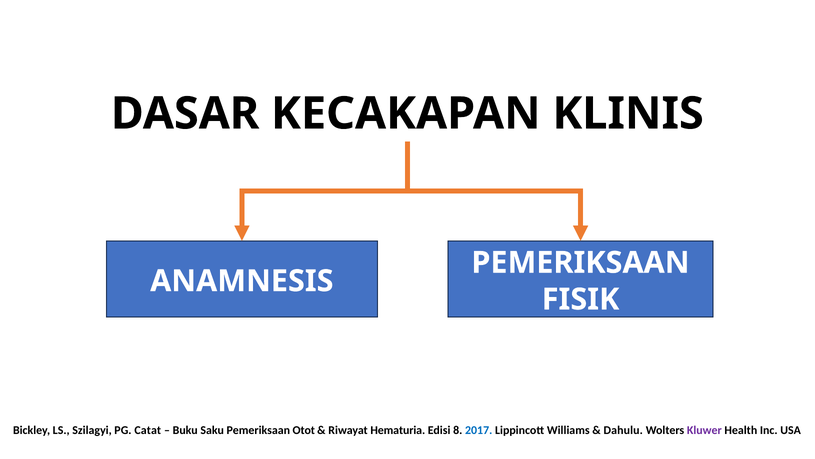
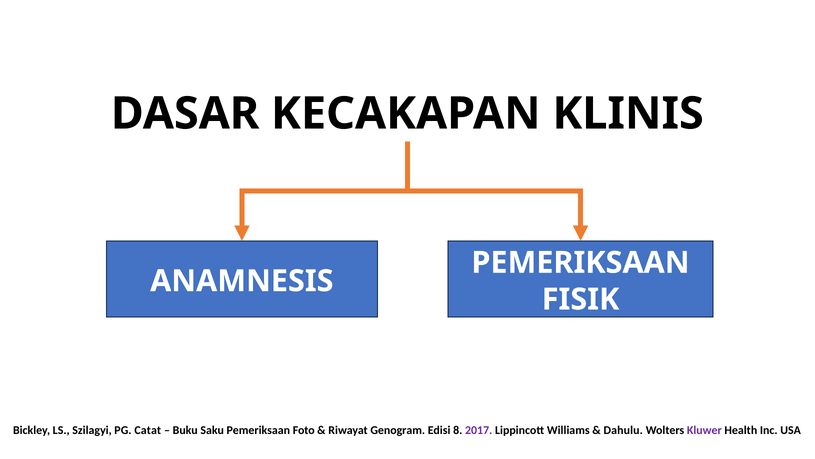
Otot: Otot -> Foto
Hematuria: Hematuria -> Genogram
2017 colour: blue -> purple
